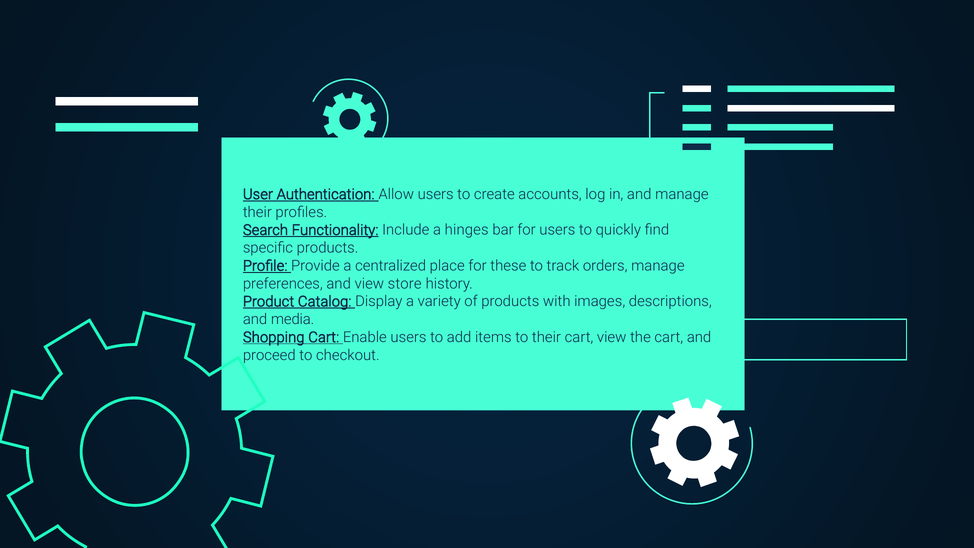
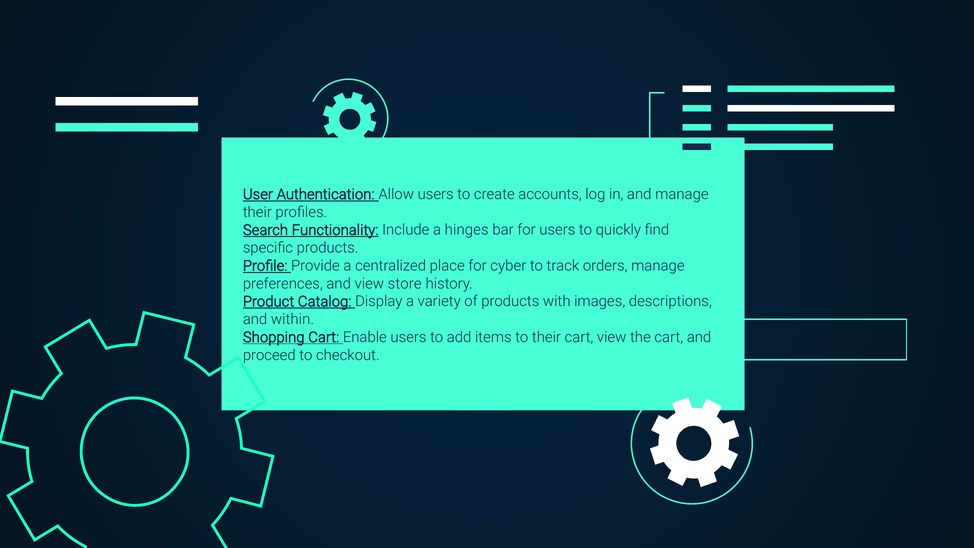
these: these -> cyber
media: media -> within
